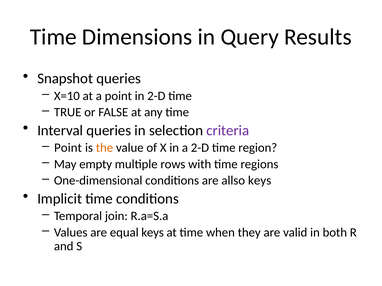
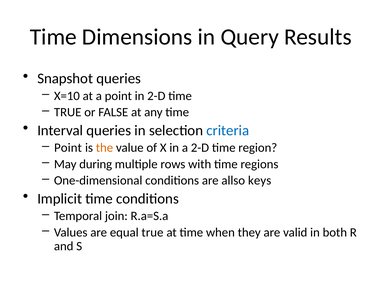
criteria colour: purple -> blue
empty: empty -> during
equal keys: keys -> true
